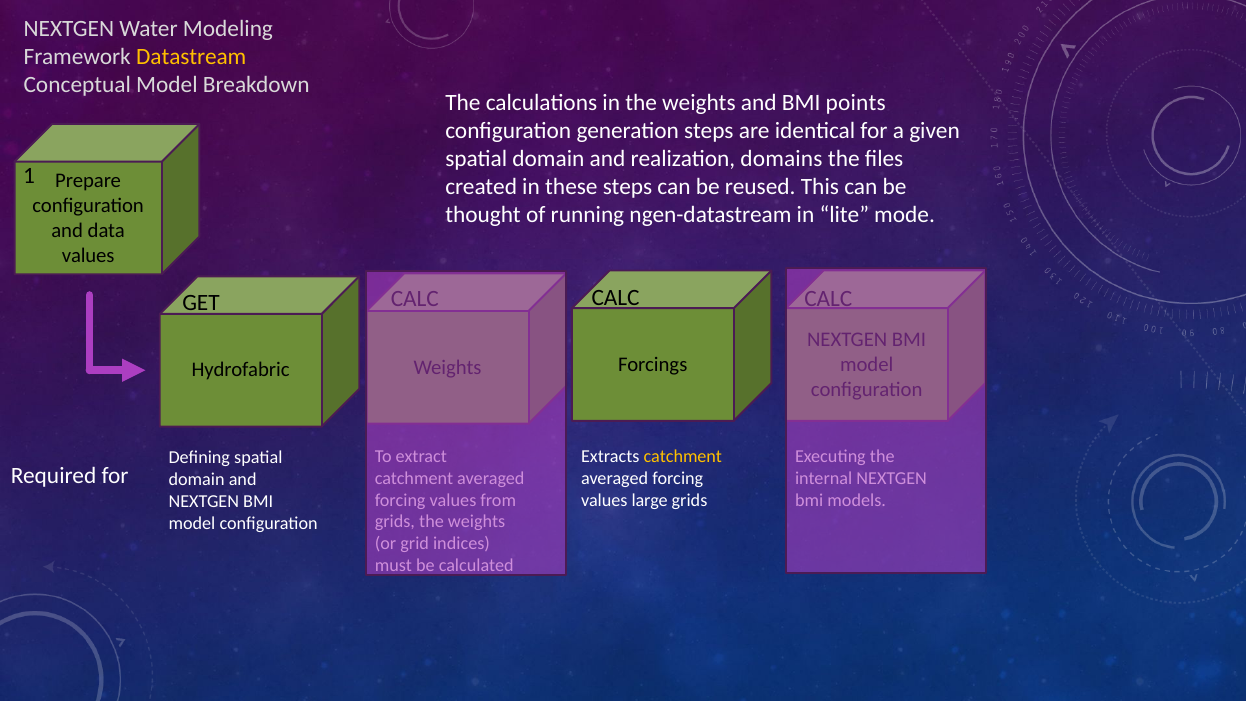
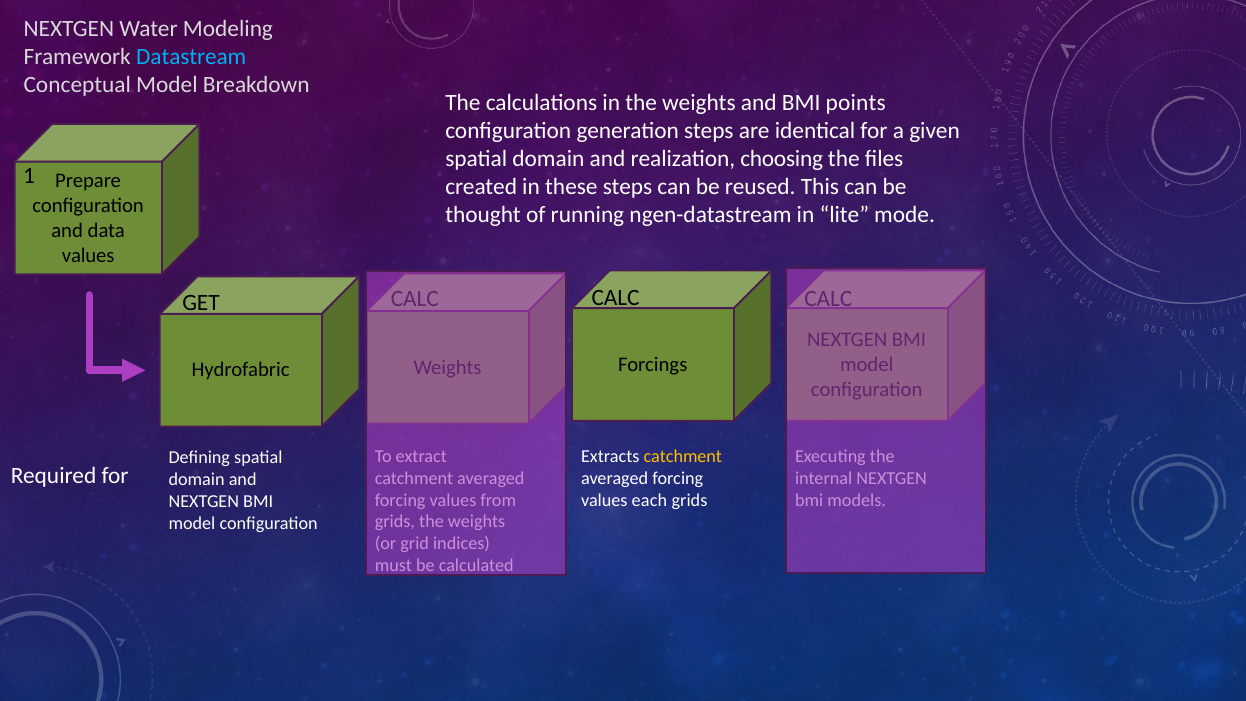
Datastream colour: yellow -> light blue
domains: domains -> choosing
large: large -> each
